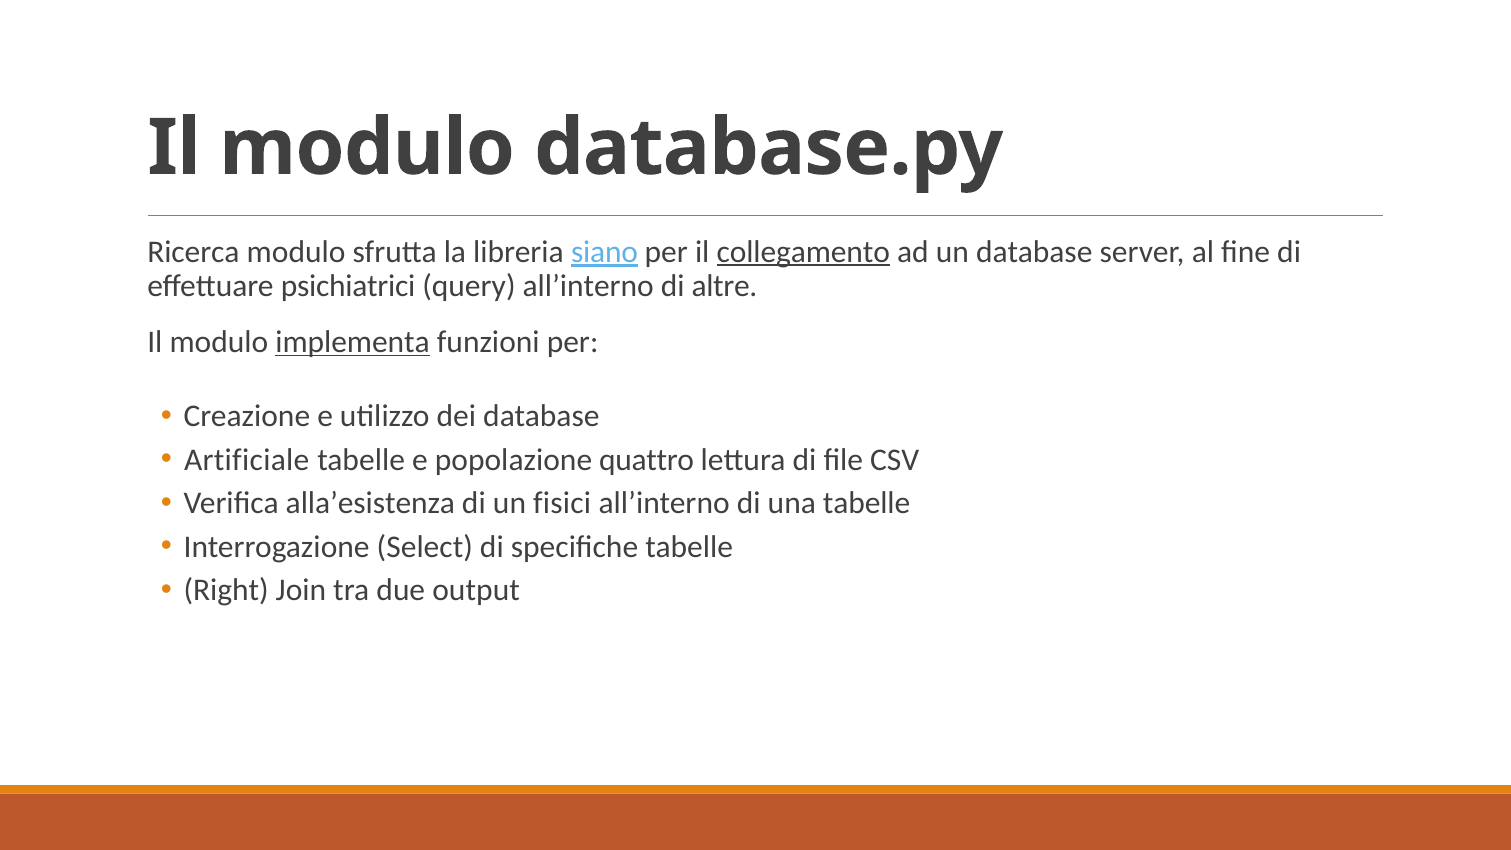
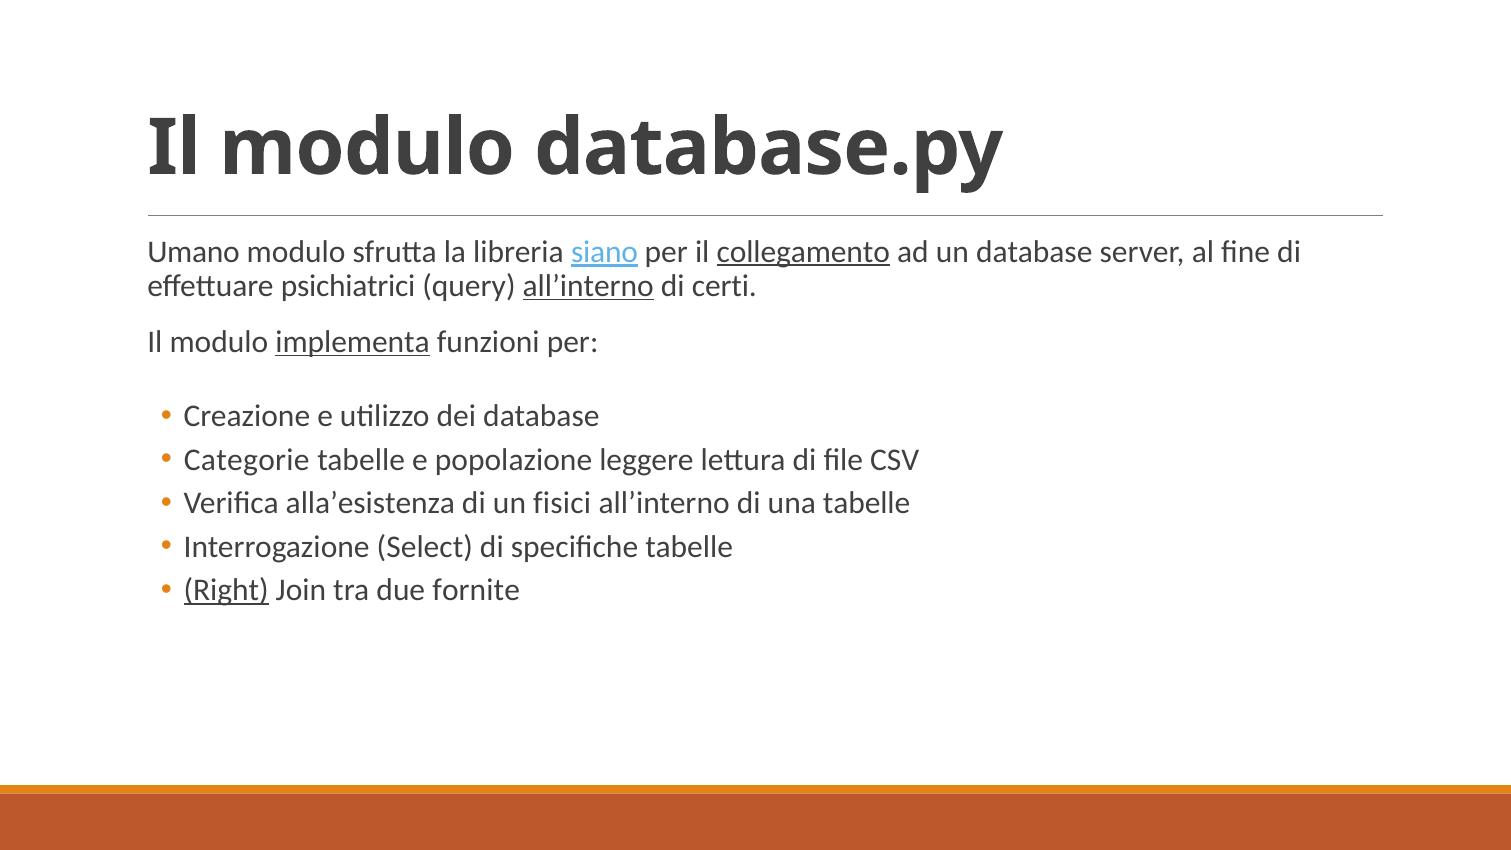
Ricerca: Ricerca -> Umano
all’interno at (588, 286) underline: none -> present
altre: altre -> certi
Artificiale: Artificiale -> Categorie
quattro: quattro -> leggere
Right underline: none -> present
output: output -> fornite
